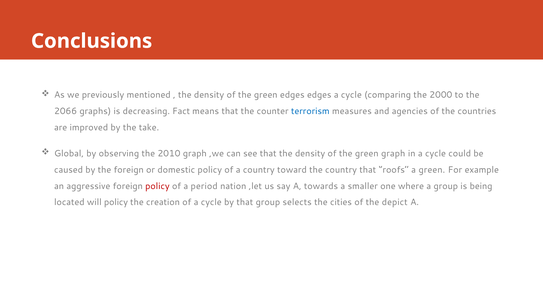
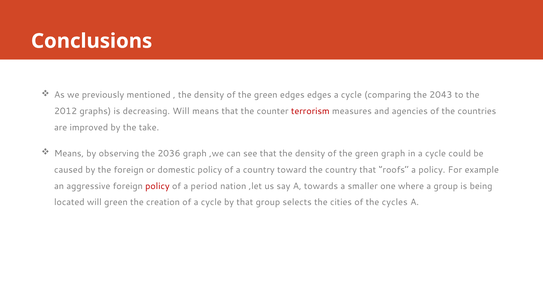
2000: 2000 -> 2043
2066: 2066 -> 2012
decreasing Fact: Fact -> Will
terrorism colour: blue -> red
Global at (69, 153): Global -> Means
2010: 2010 -> 2036
a green: green -> policy
will policy: policy -> green
depict: depict -> cycles
